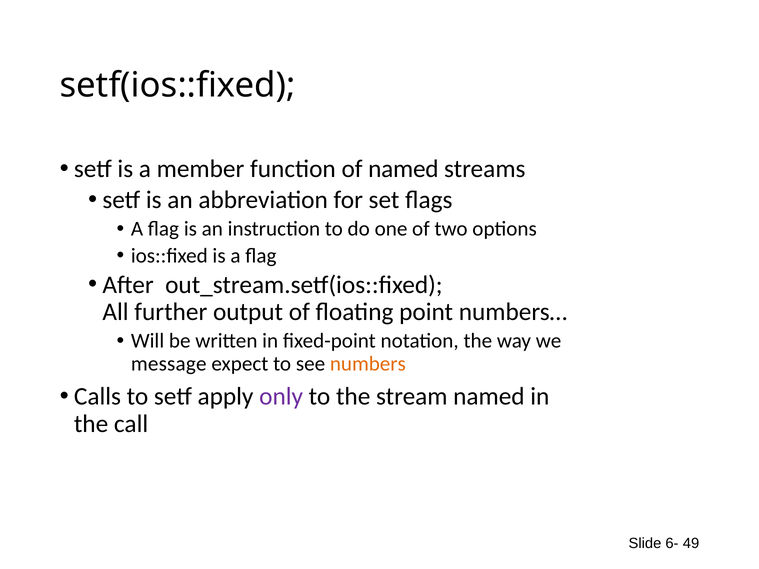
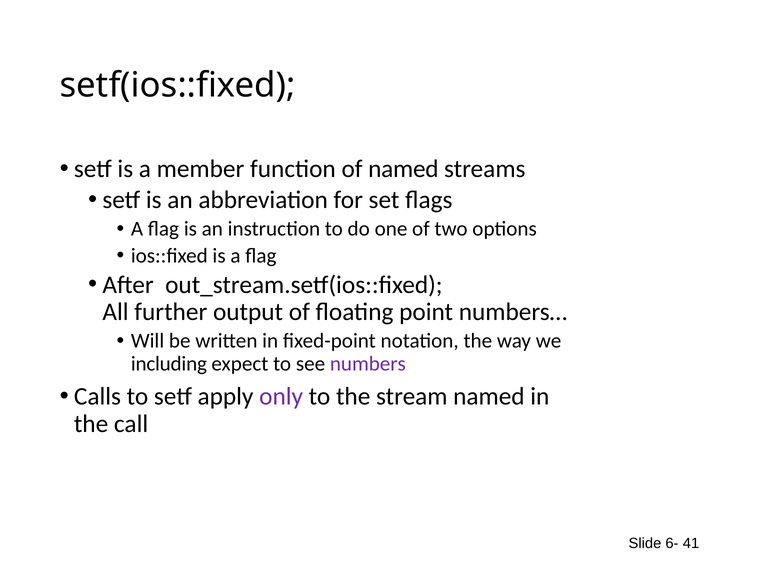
message: message -> including
numbers colour: orange -> purple
49: 49 -> 41
